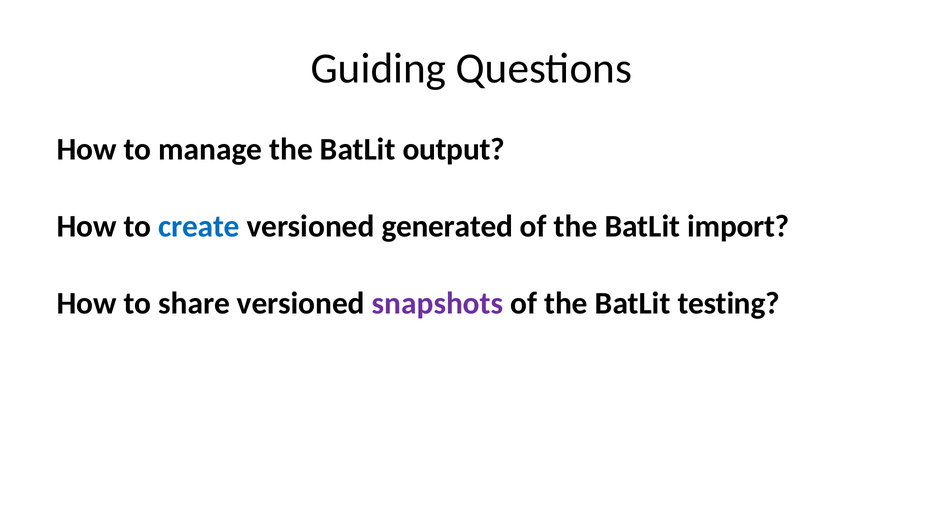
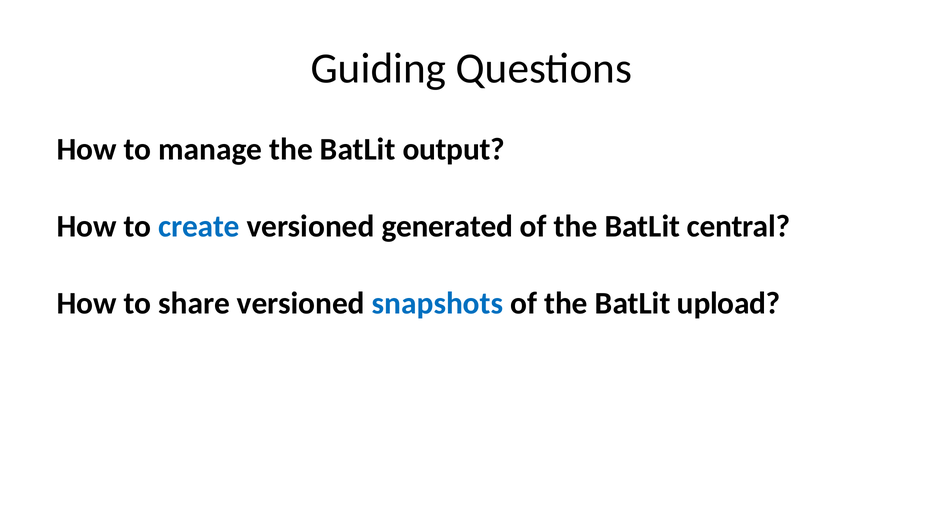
import: import -> central
snapshots colour: purple -> blue
testing: testing -> upload
